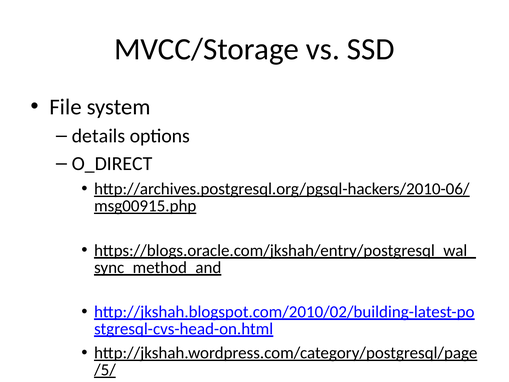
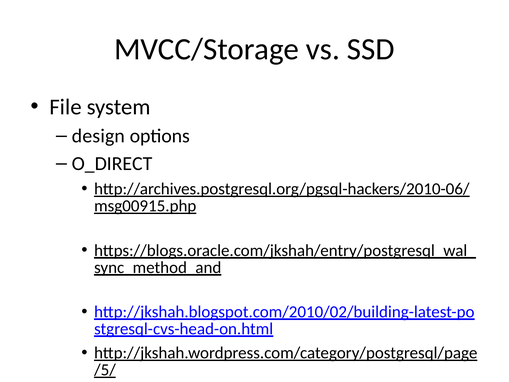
details: details -> design
